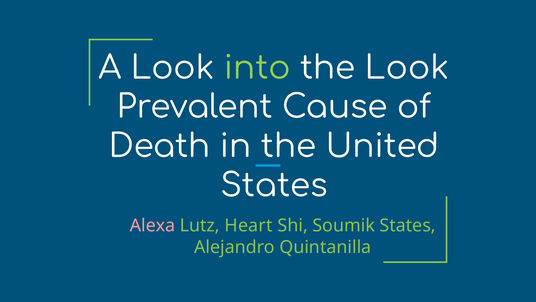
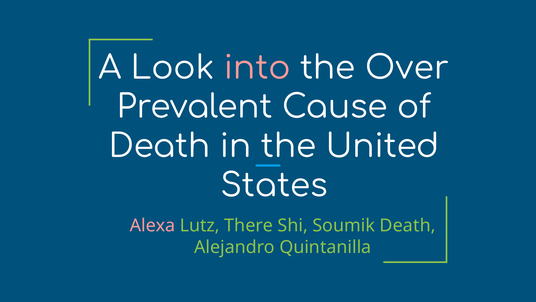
into colour: light green -> pink
the Look: Look -> Over
Heart: Heart -> There
Soumik States: States -> Death
